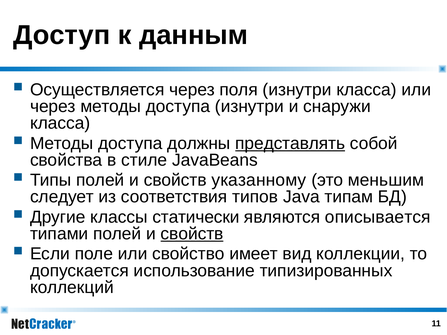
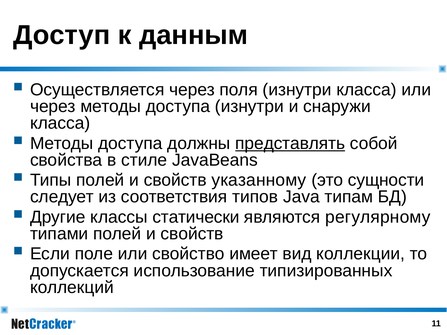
меньшим: меньшим -> сущности
описывается: описывается -> регулярному
свойств at (192, 234) underline: present -> none
